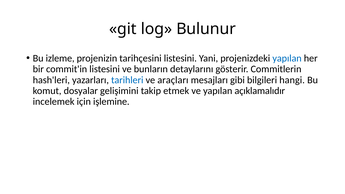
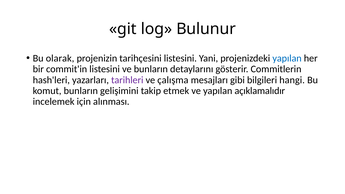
izleme: izleme -> olarak
tarihleri colour: blue -> purple
araçları: araçları -> çalışma
komut dosyalar: dosyalar -> bunların
işlemine: işlemine -> alınması
